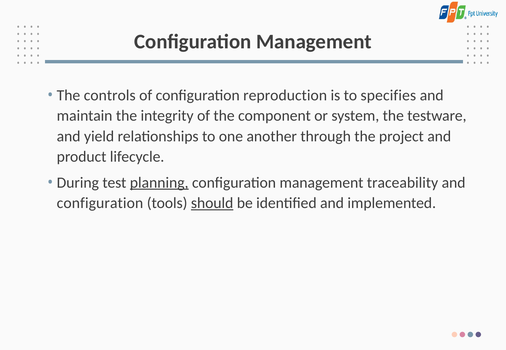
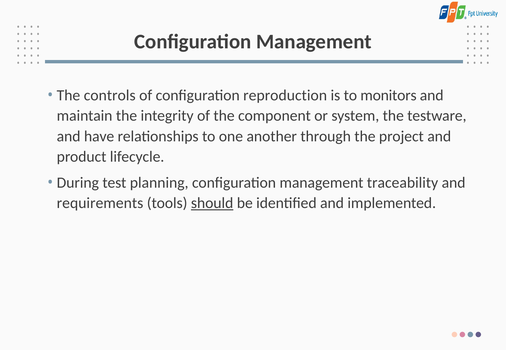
specifies: specifies -> monitors
yield: yield -> have
planning underline: present -> none
configuration at (100, 203): configuration -> requirements
